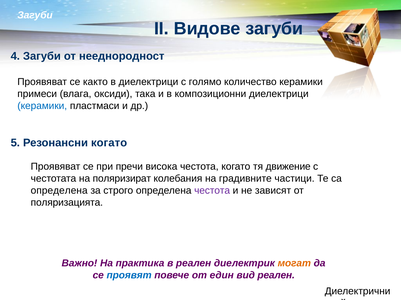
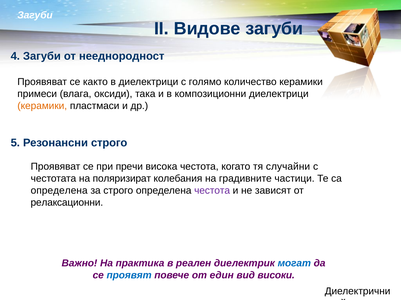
керамики at (42, 106) colour: blue -> orange
Резонансни когато: когато -> строго
движение: движение -> случайни
поляризацията: поляризацията -> релаксационни
могат colour: orange -> blue
вид реален: реален -> високи
